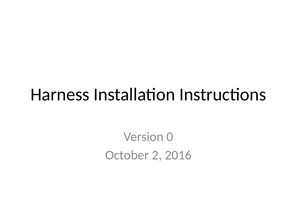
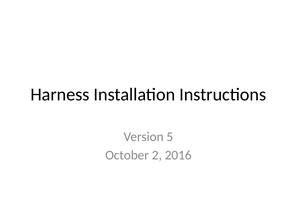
0: 0 -> 5
